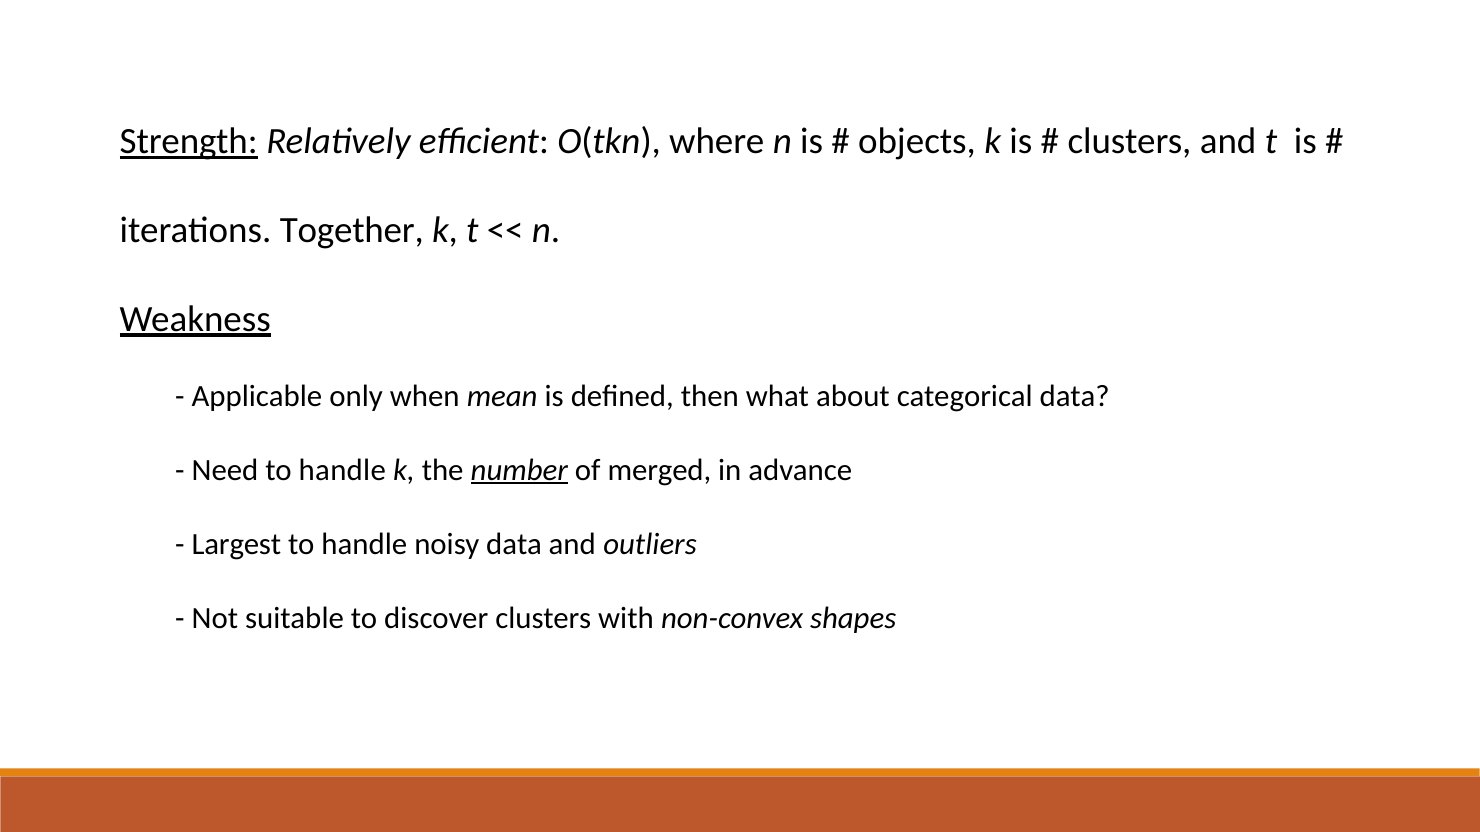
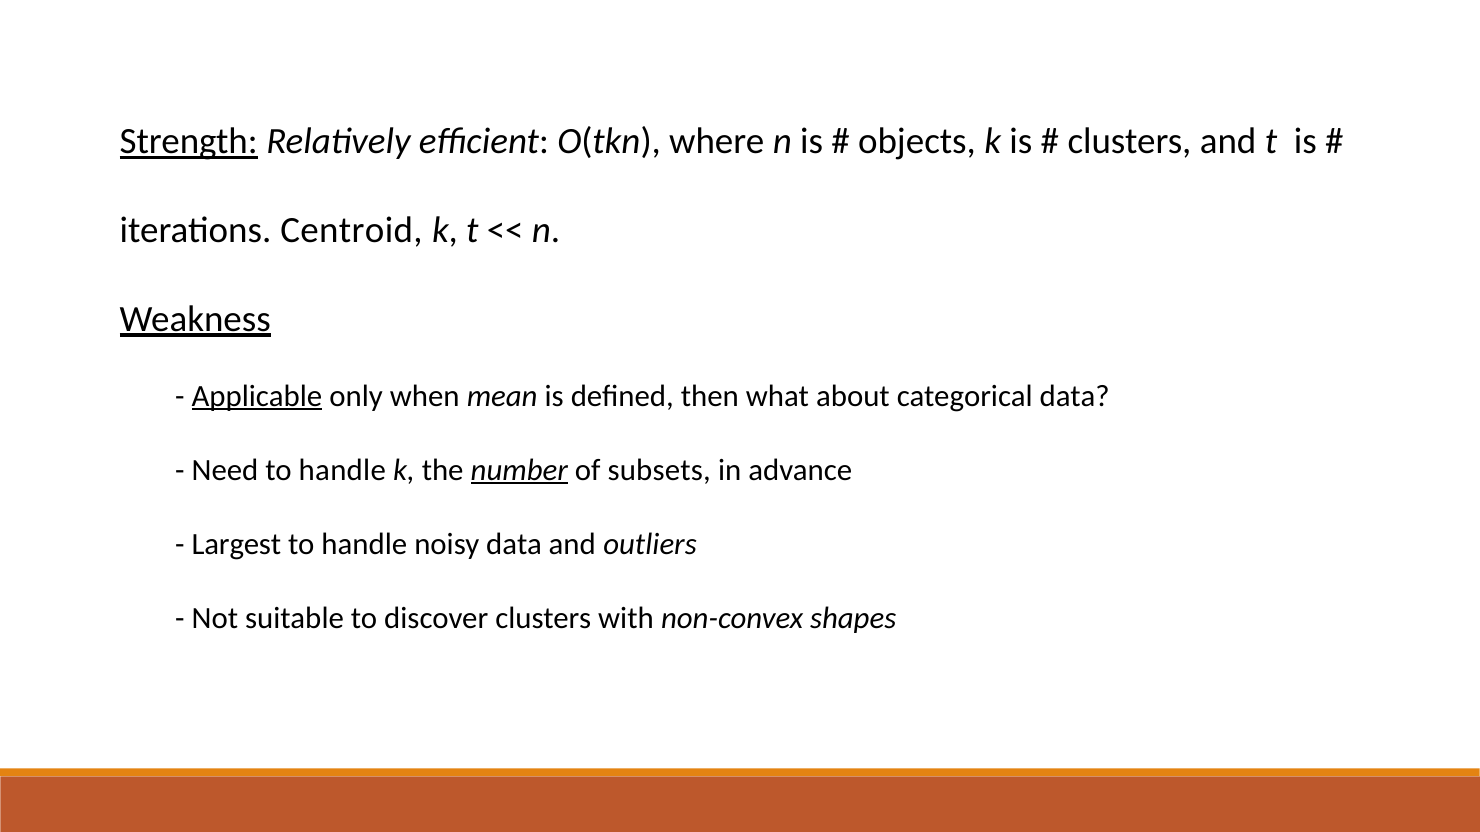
Together: Together -> Centroid
Applicable underline: none -> present
merged: merged -> subsets
